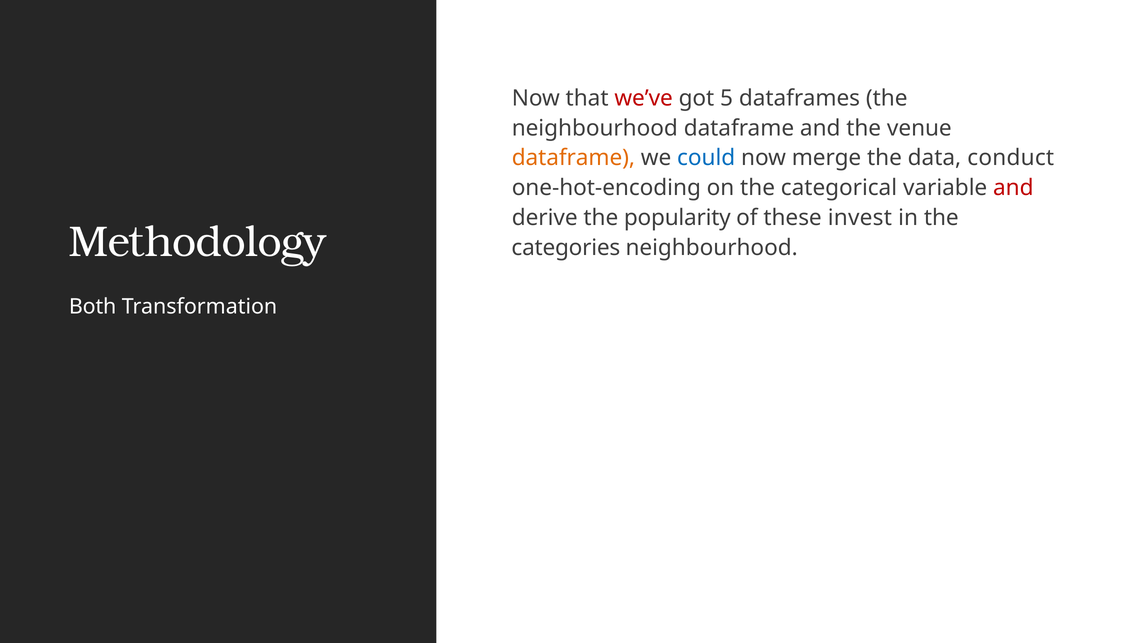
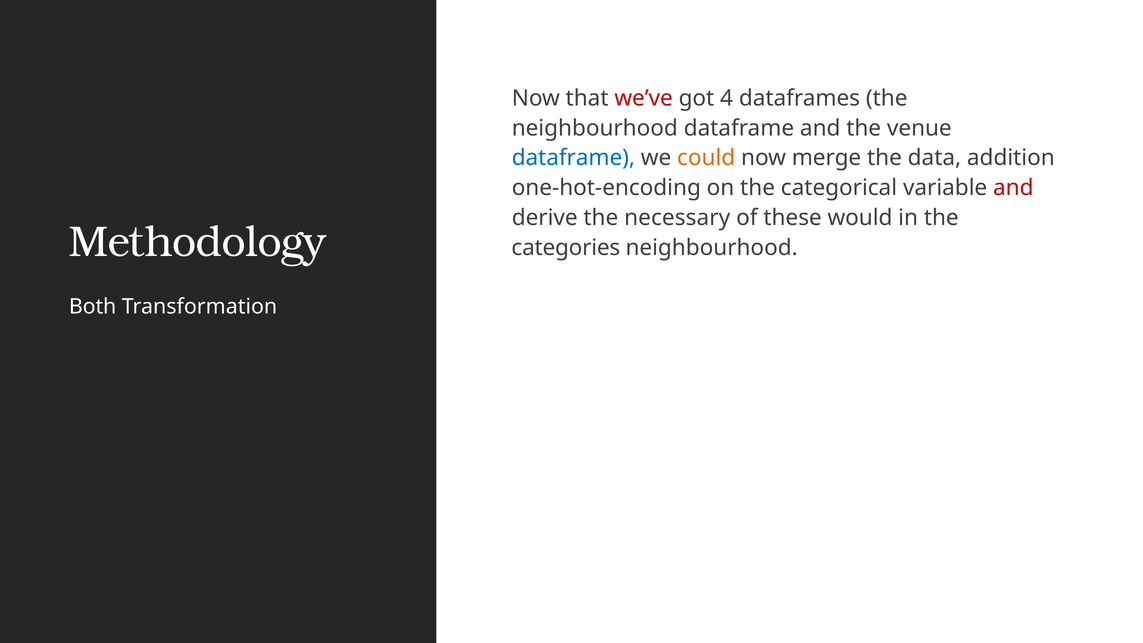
5: 5 -> 4
dataframe at (573, 158) colour: orange -> blue
could colour: blue -> orange
conduct: conduct -> addition
popularity: popularity -> necessary
invest: invest -> would
